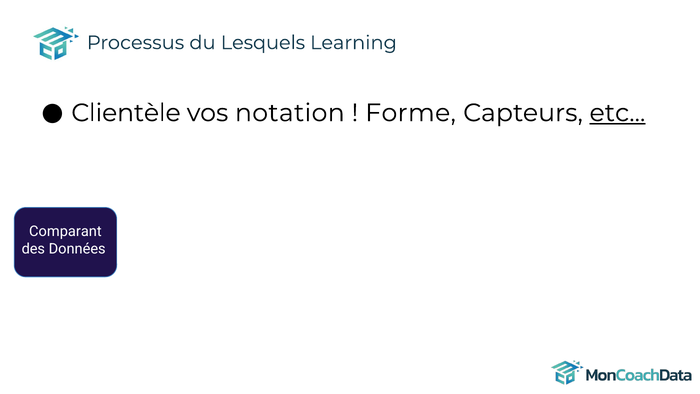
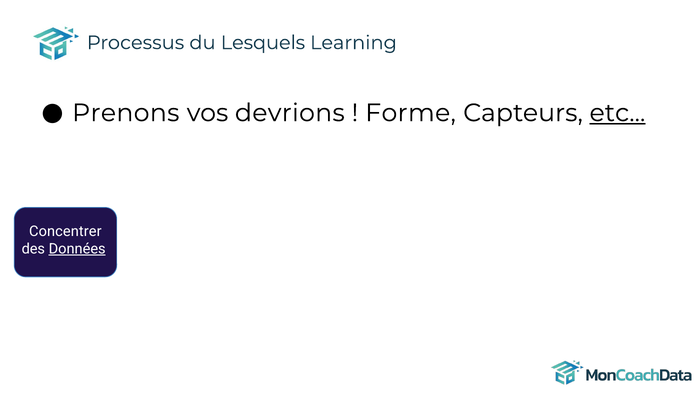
Clientèle: Clientèle -> Prenons
notation: notation -> devrions
Comparant: Comparant -> Concentrer
Données underline: none -> present
